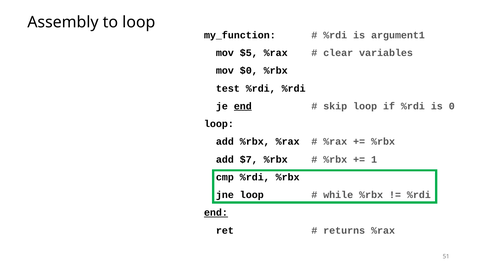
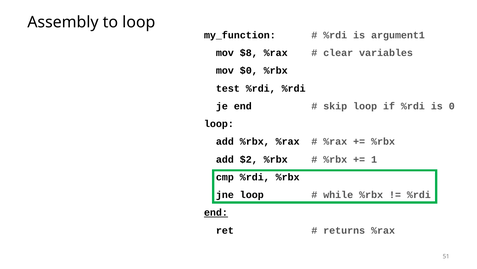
$5: $5 -> $8
end at (243, 106) underline: present -> none
$7: $7 -> $2
